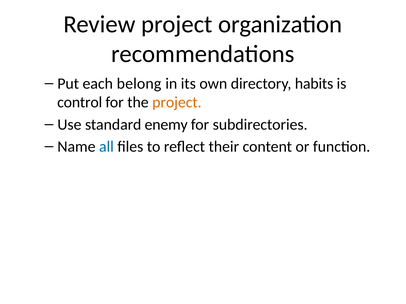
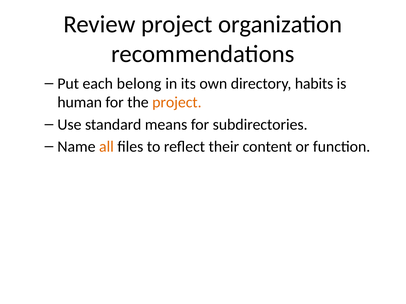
control: control -> human
enemy: enemy -> means
all colour: blue -> orange
